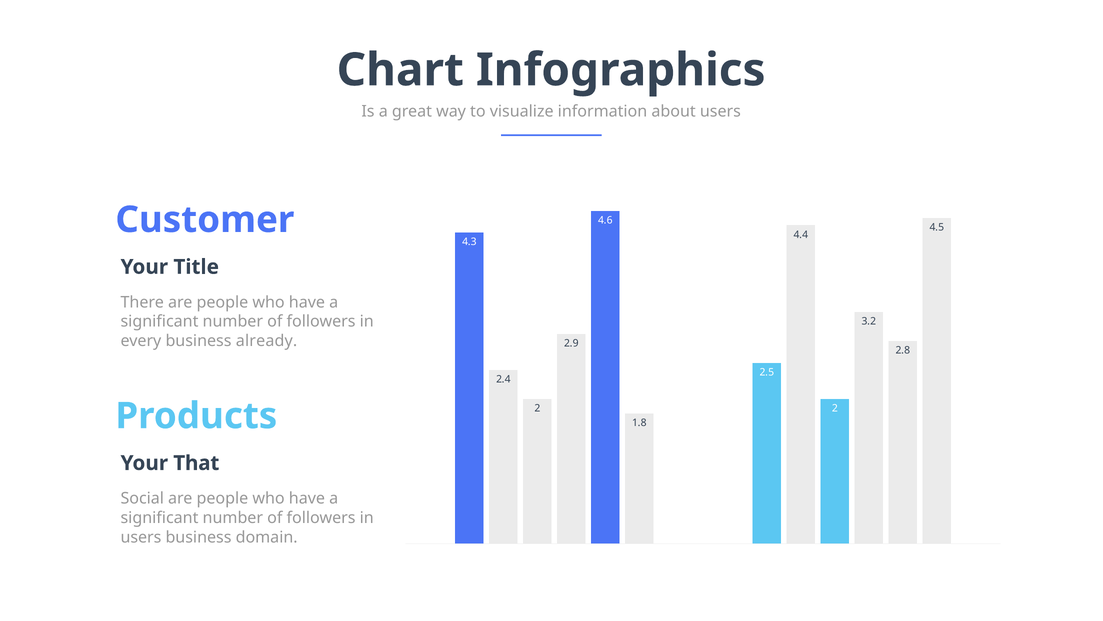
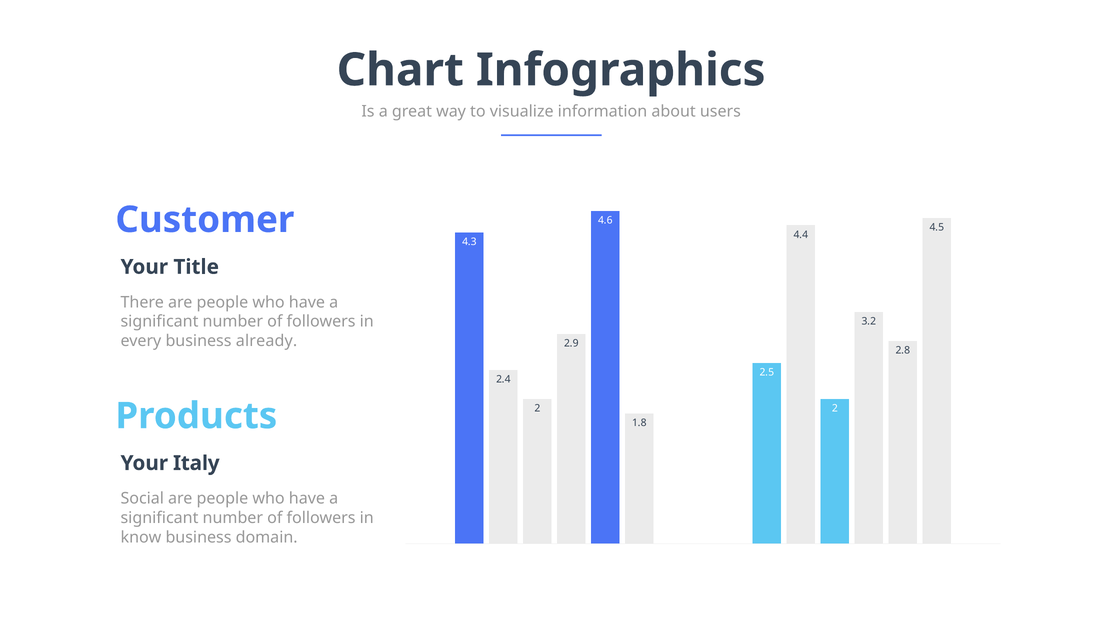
That: That -> Italy
users at (141, 537): users -> know
